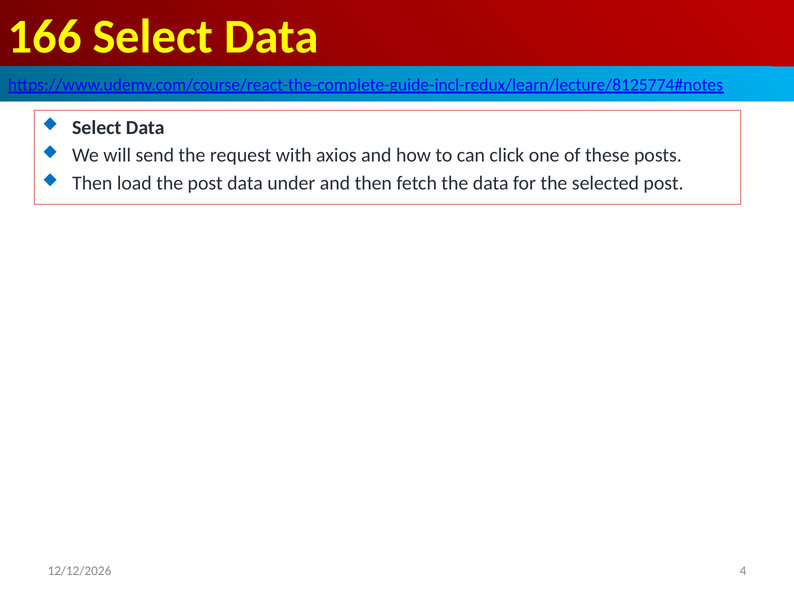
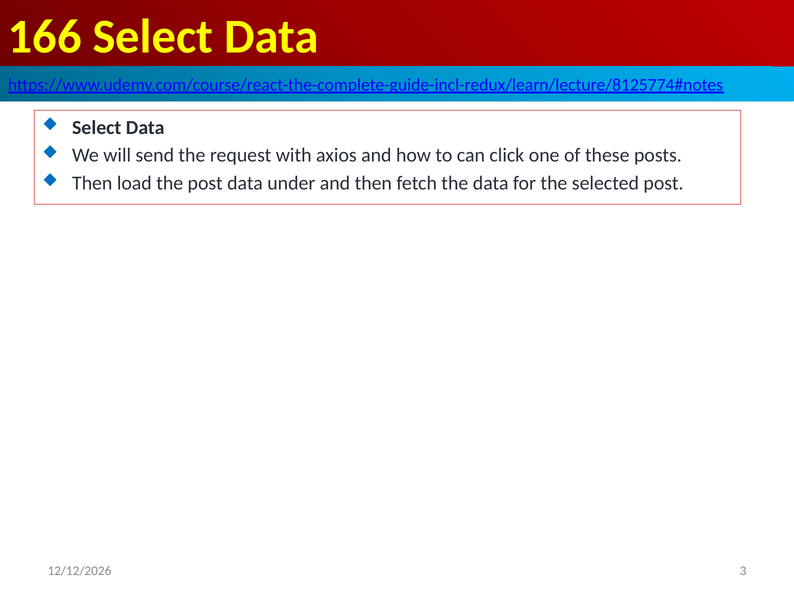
4: 4 -> 3
